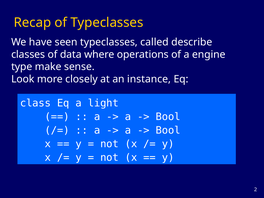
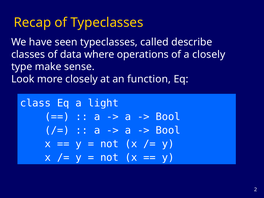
a engine: engine -> closely
instance: instance -> function
